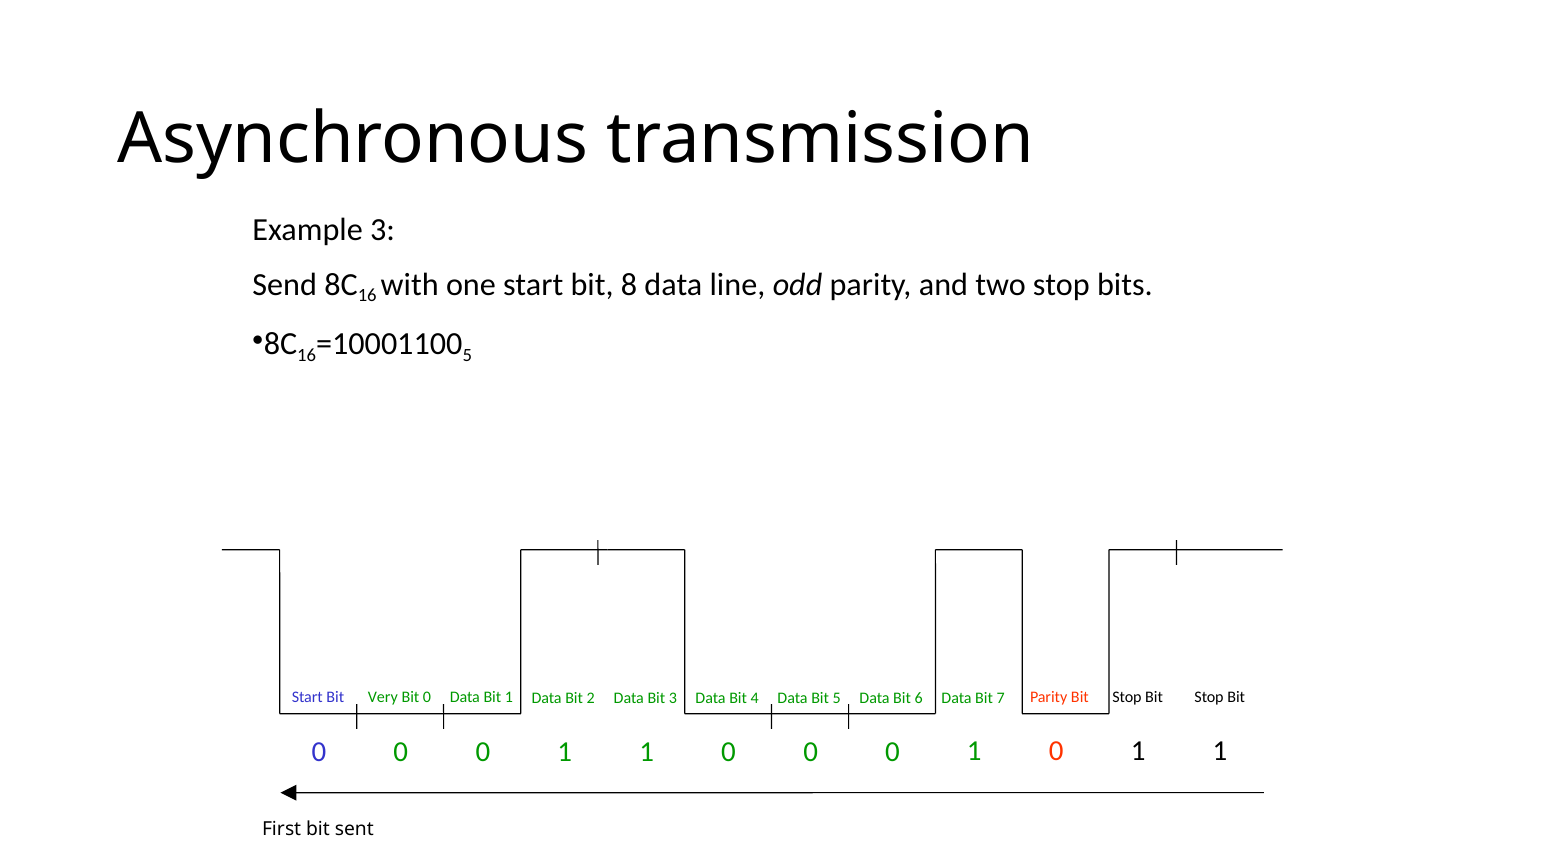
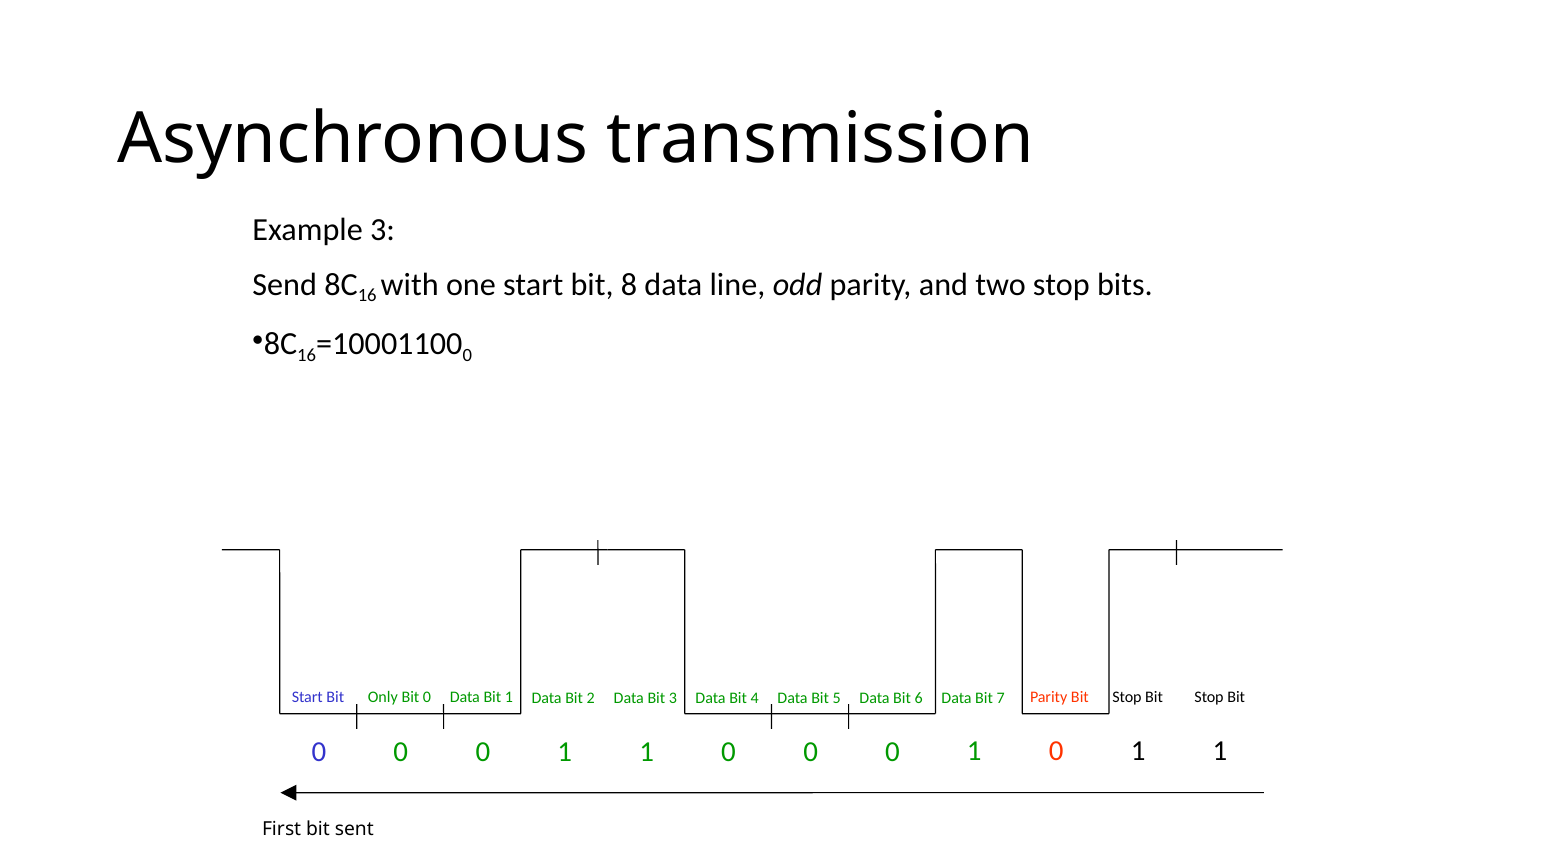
5 at (467, 355): 5 -> 0
Very: Very -> Only
